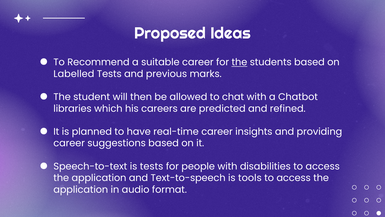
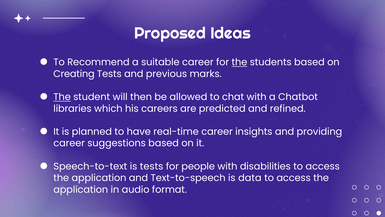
Labelled: Labelled -> Creating
The at (62, 97) underline: none -> present
tools: tools -> data
